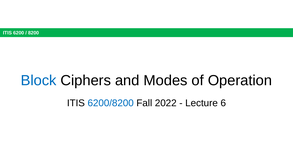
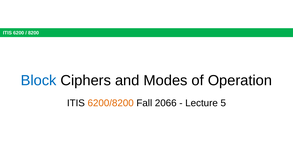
6200/8200 colour: blue -> orange
2022 at (166, 103): 2022 -> 2066
6: 6 -> 5
